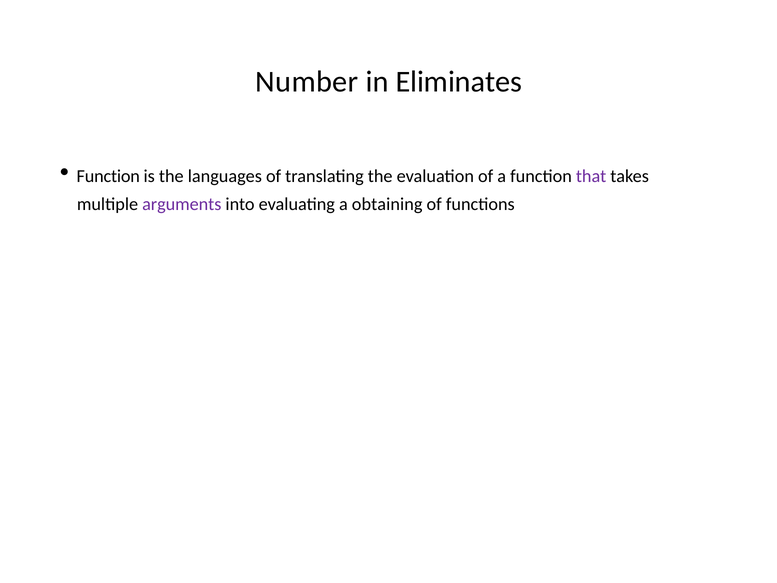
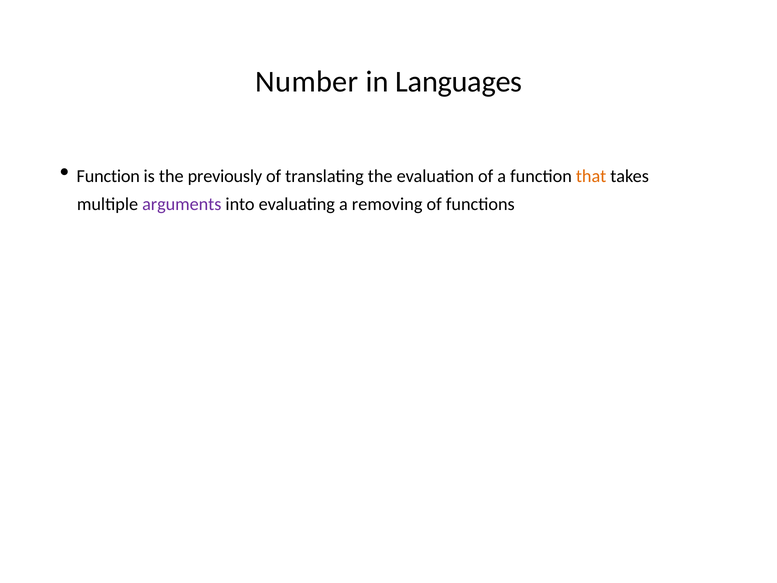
Eliminates: Eliminates -> Languages
languages: languages -> previously
that colour: purple -> orange
obtaining: obtaining -> removing
